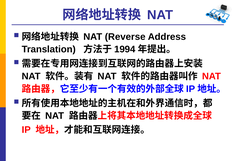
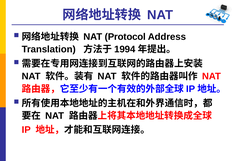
Reverse: Reverse -> Protocol
